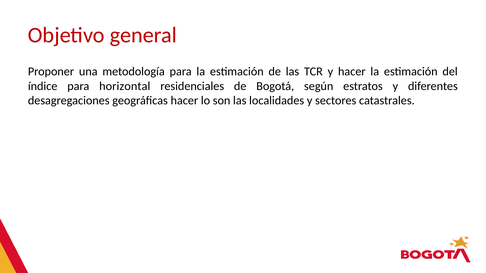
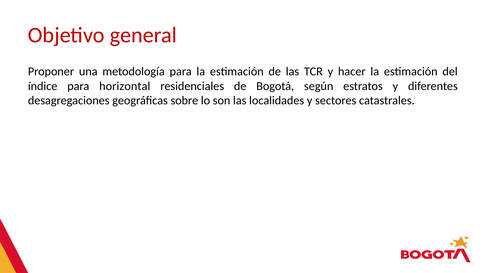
geográficas hacer: hacer -> sobre
